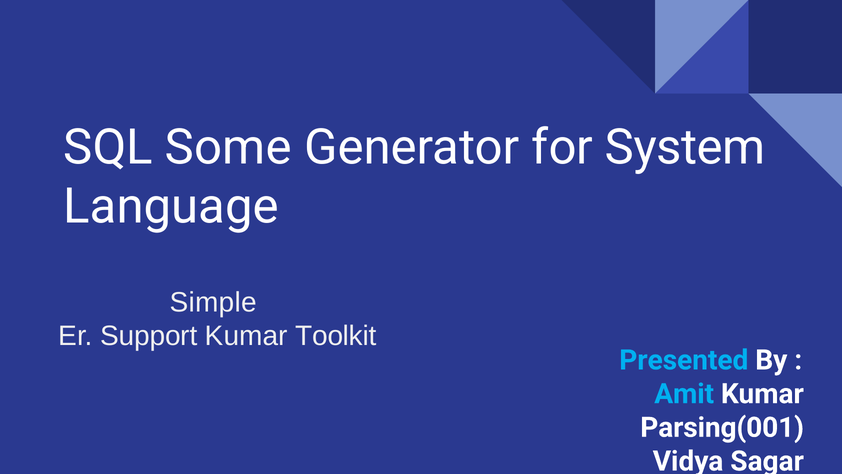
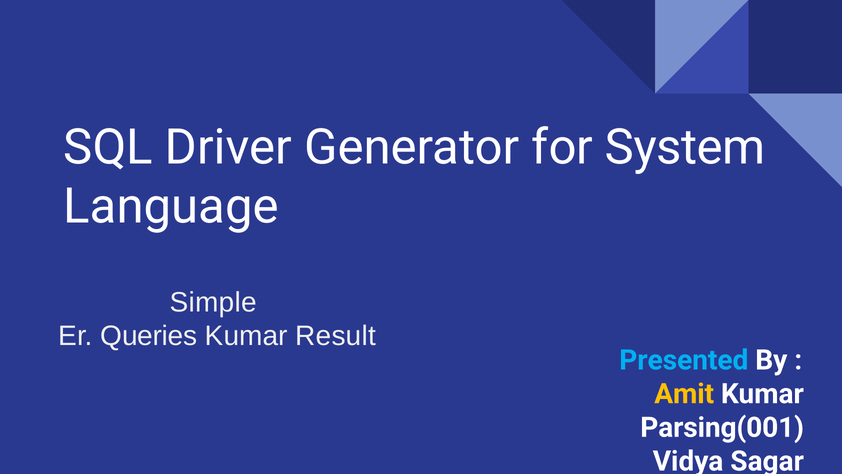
Some: Some -> Driver
Support: Support -> Queries
Toolkit: Toolkit -> Result
Amit colour: light blue -> yellow
